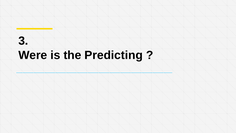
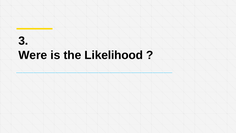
Predicting: Predicting -> Likelihood
